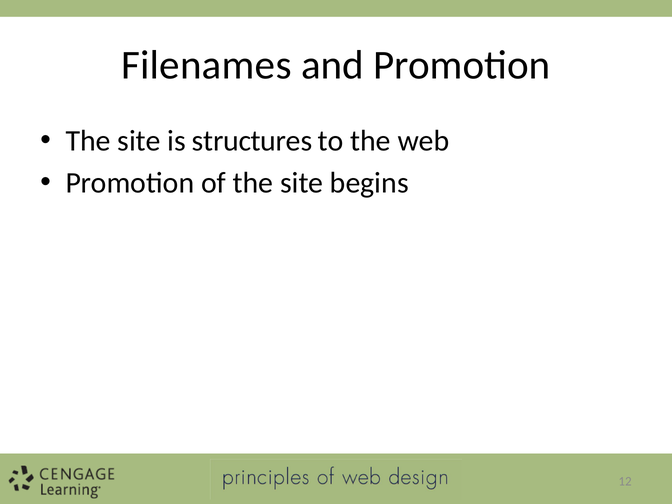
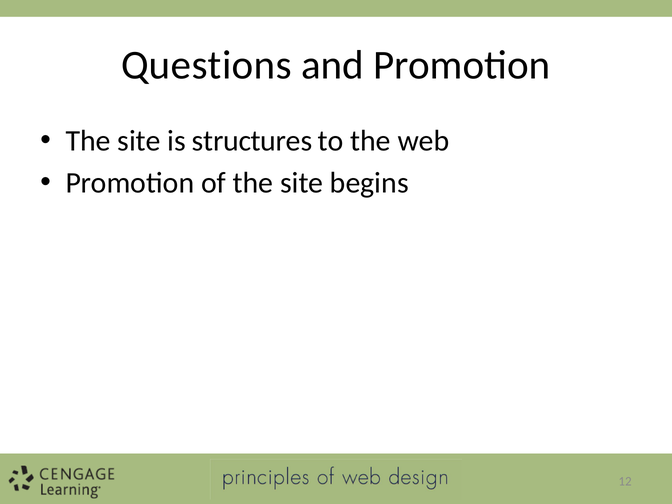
Filenames: Filenames -> Questions
